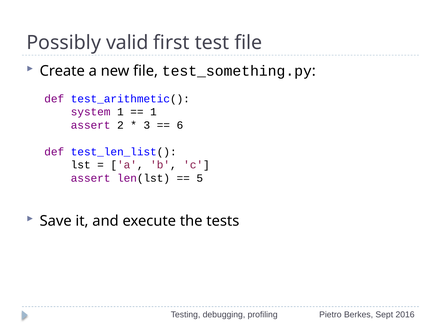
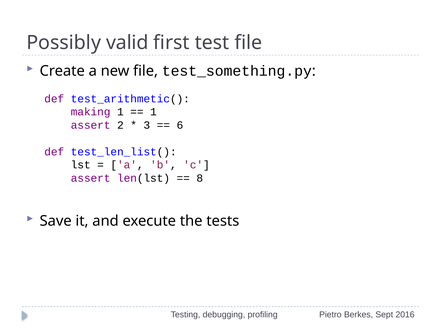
system: system -> making
5: 5 -> 8
